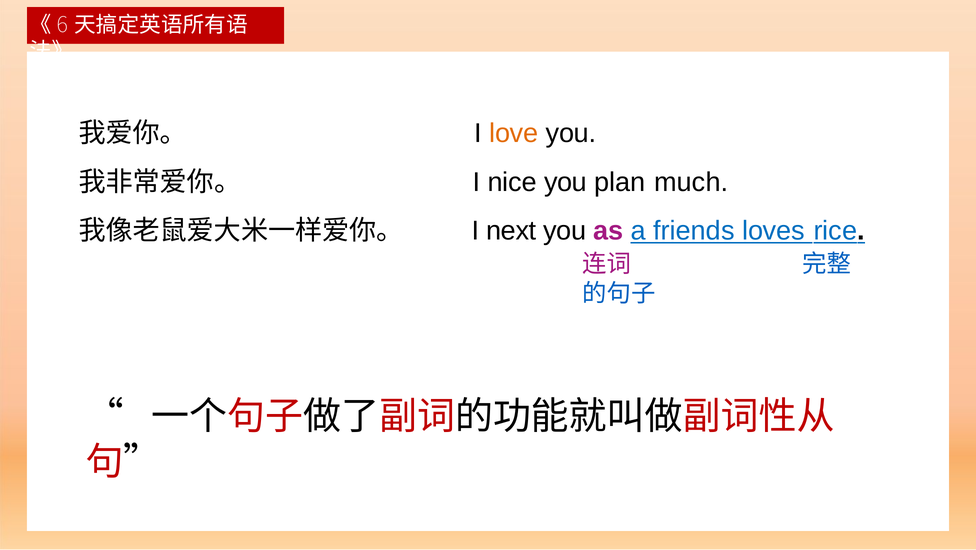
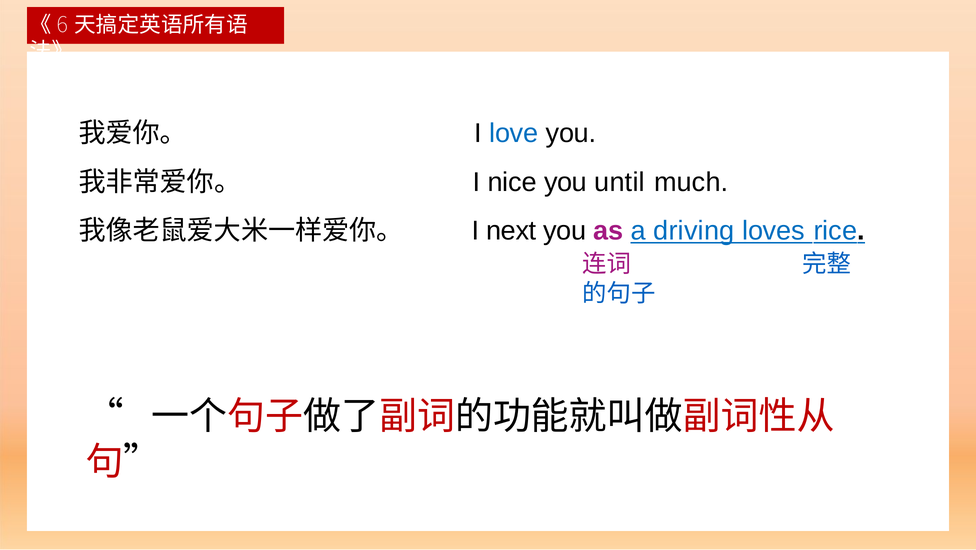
love colour: orange -> blue
plan: plan -> until
friends: friends -> driving
